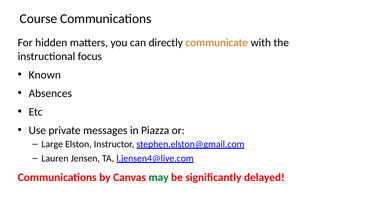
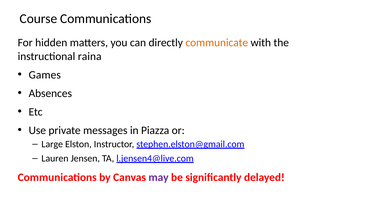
focus: focus -> raina
Known: Known -> Games
may colour: green -> purple
